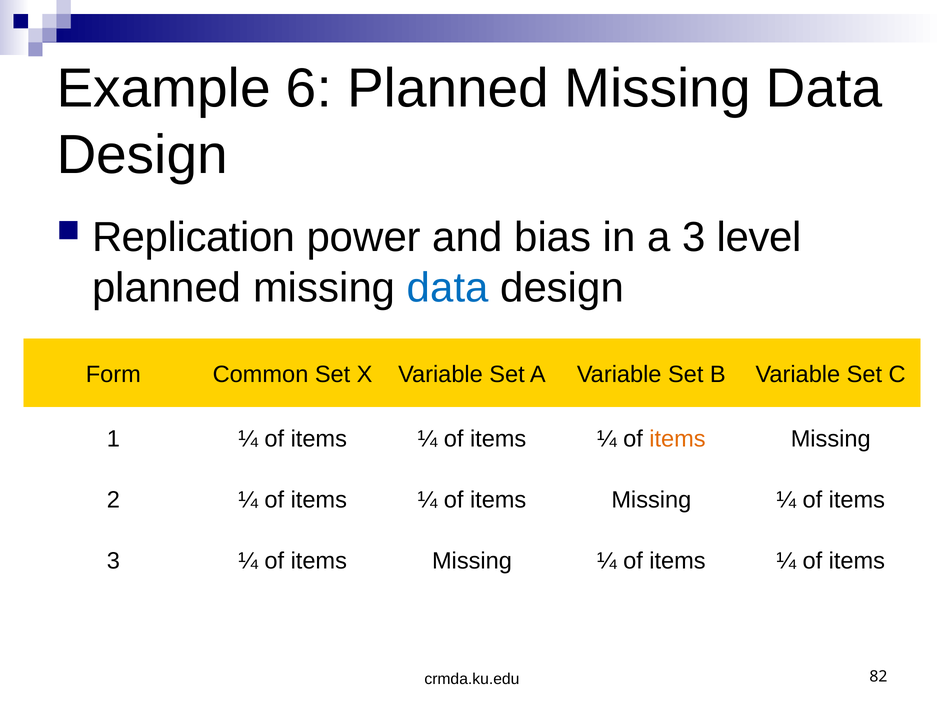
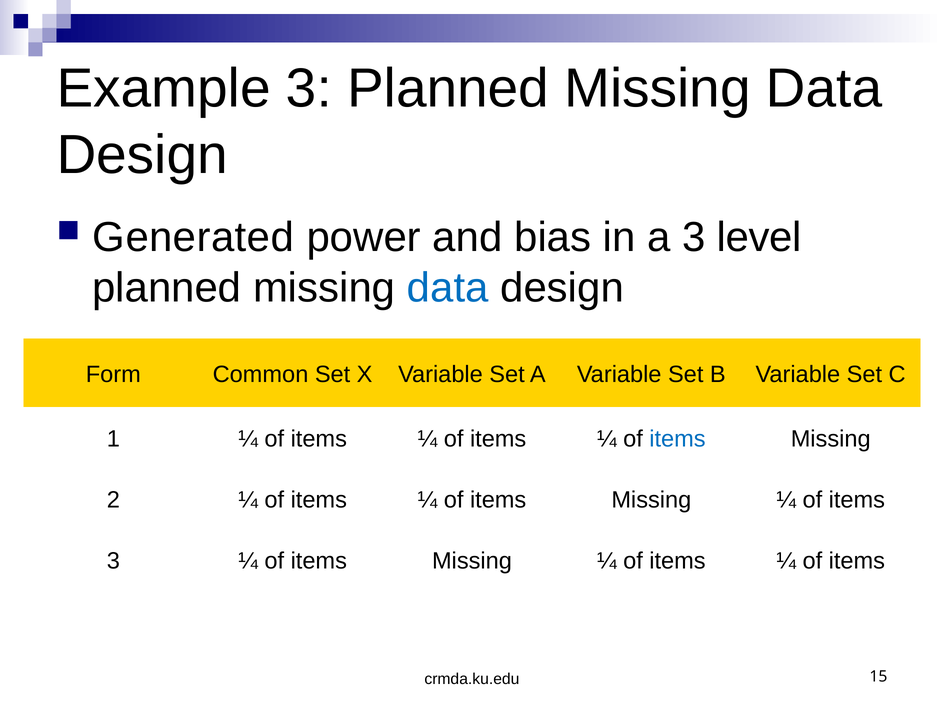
Example 6: 6 -> 3
Replication: Replication -> Generated
items at (678, 439) colour: orange -> blue
82: 82 -> 15
